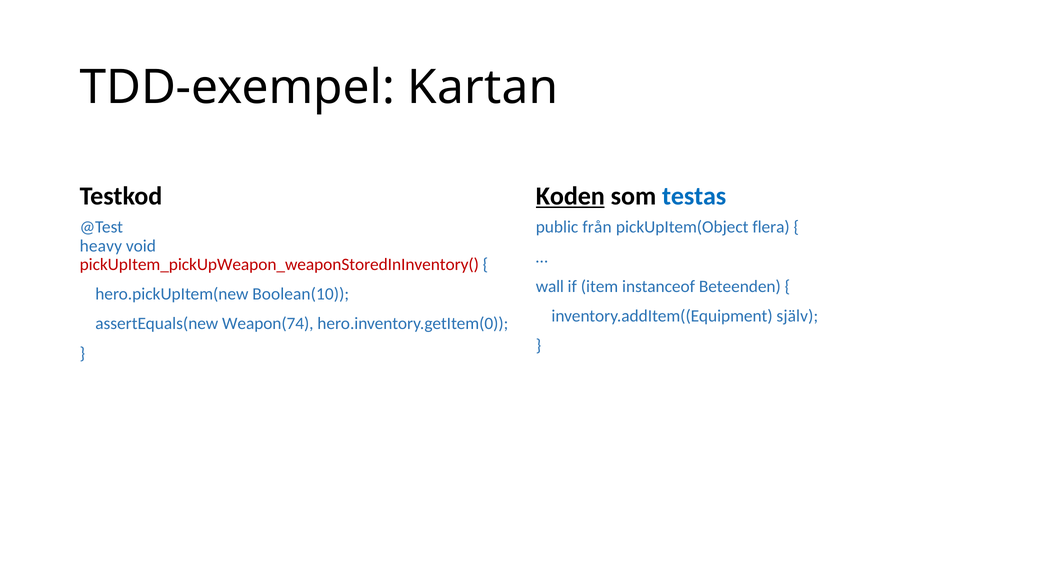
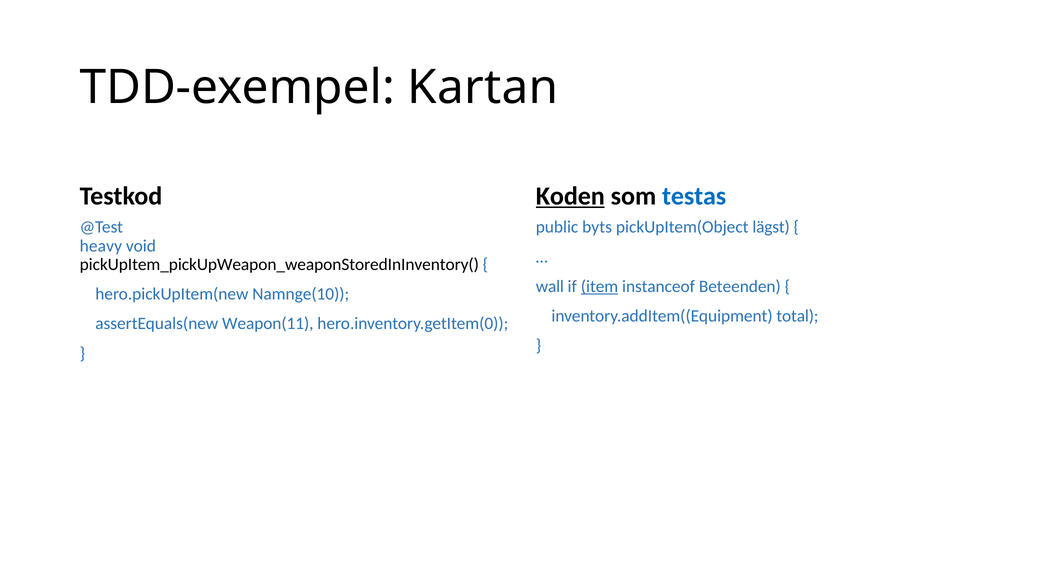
från: från -> byts
flera: flera -> lägst
pickUpItem_pickUpWeapon_weaponStoredInInventory( colour: red -> black
item underline: none -> present
Boolean(10: Boolean(10 -> Namnge(10
själv: själv -> total
Weapon(74: Weapon(74 -> Weapon(11
